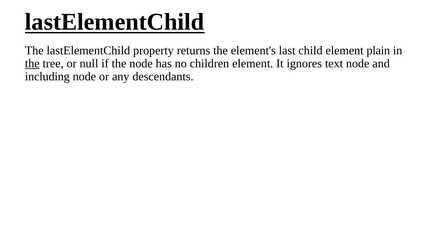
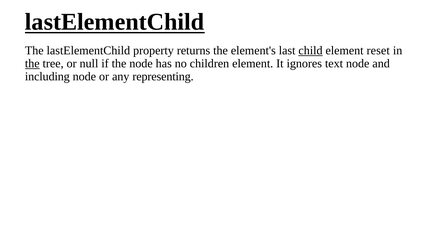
child underline: none -> present
plain: plain -> reset
descendants: descendants -> representing
